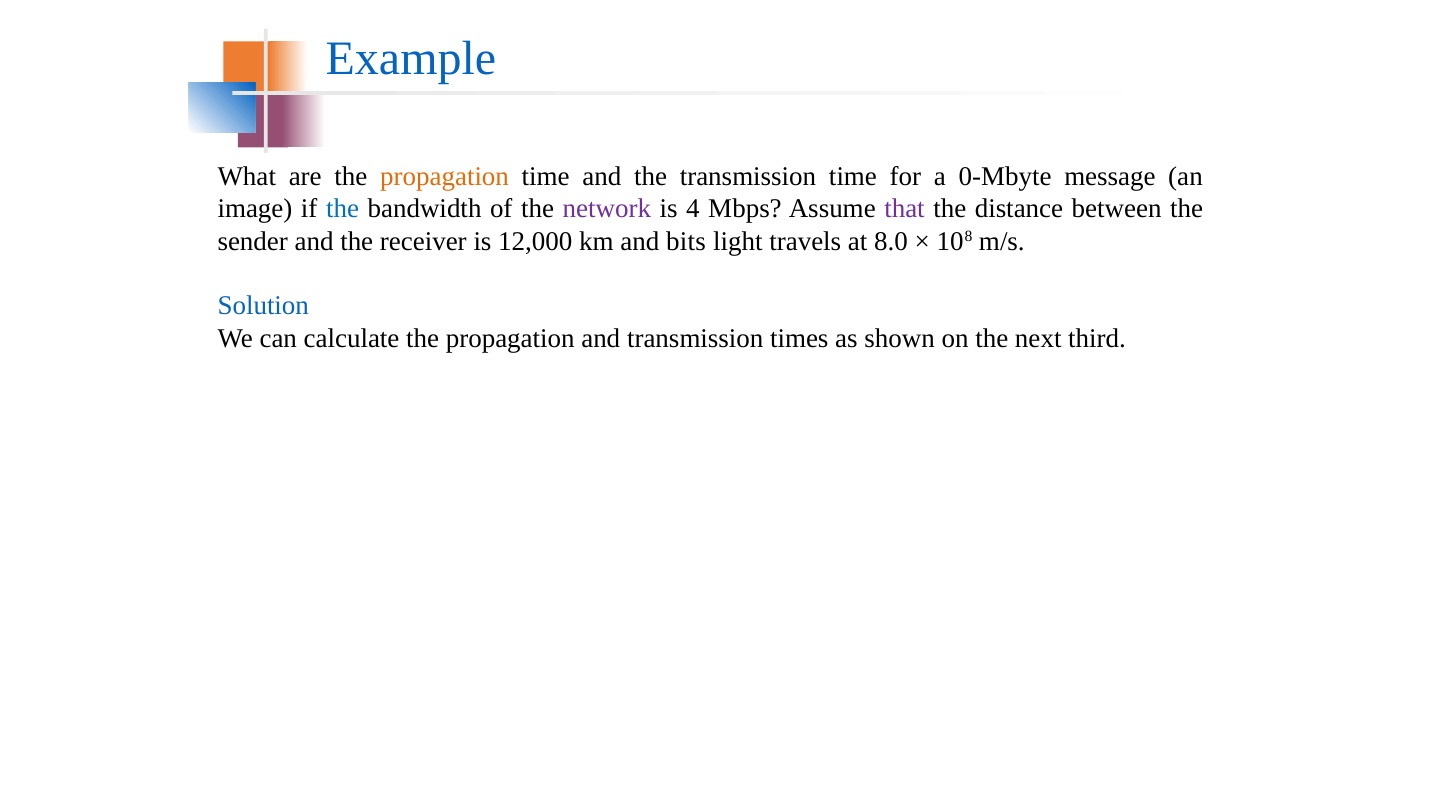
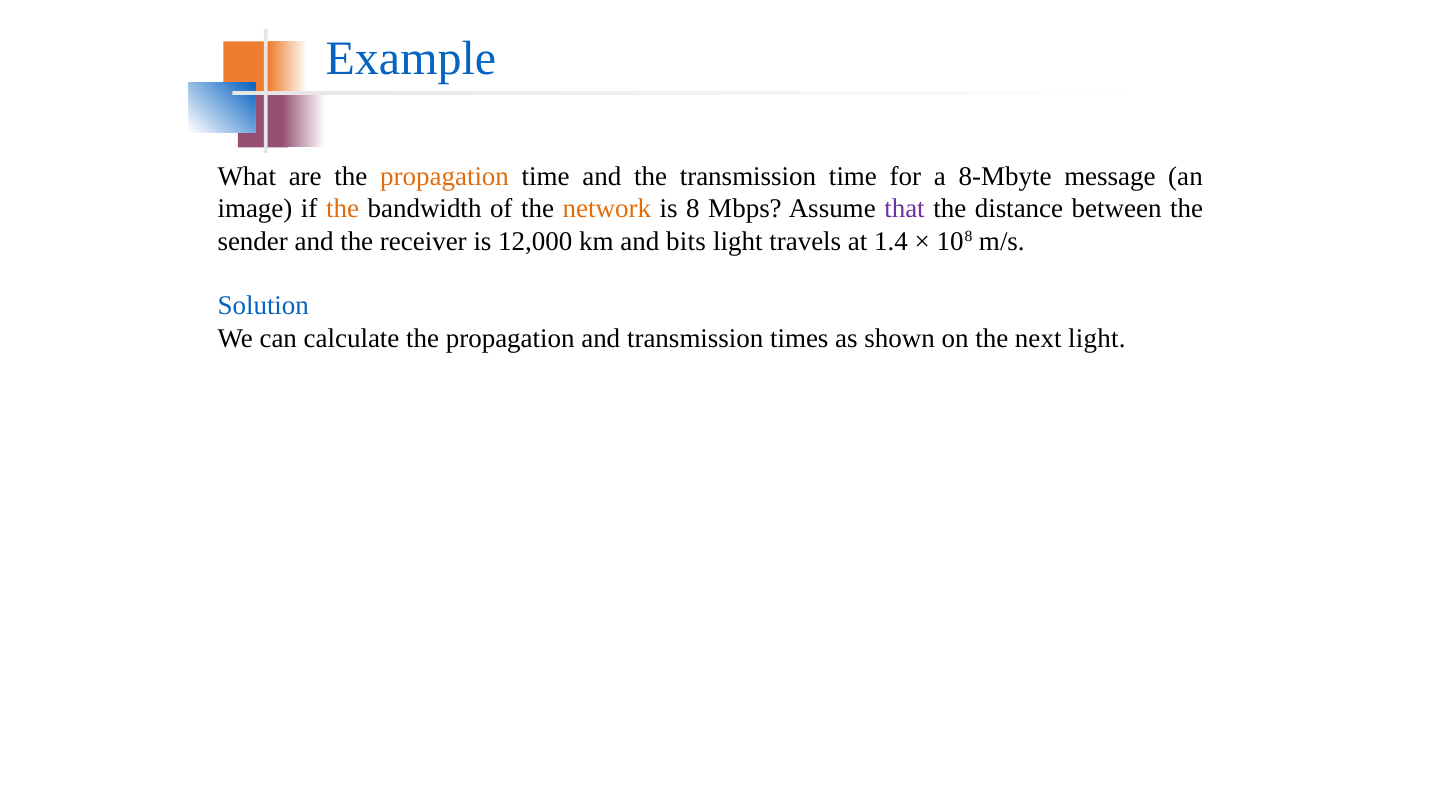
0-Mbyte: 0-Mbyte -> 8-Mbyte
the at (343, 209) colour: blue -> orange
network colour: purple -> orange
4: 4 -> 8
8.0: 8.0 -> 1.4
next third: third -> light
